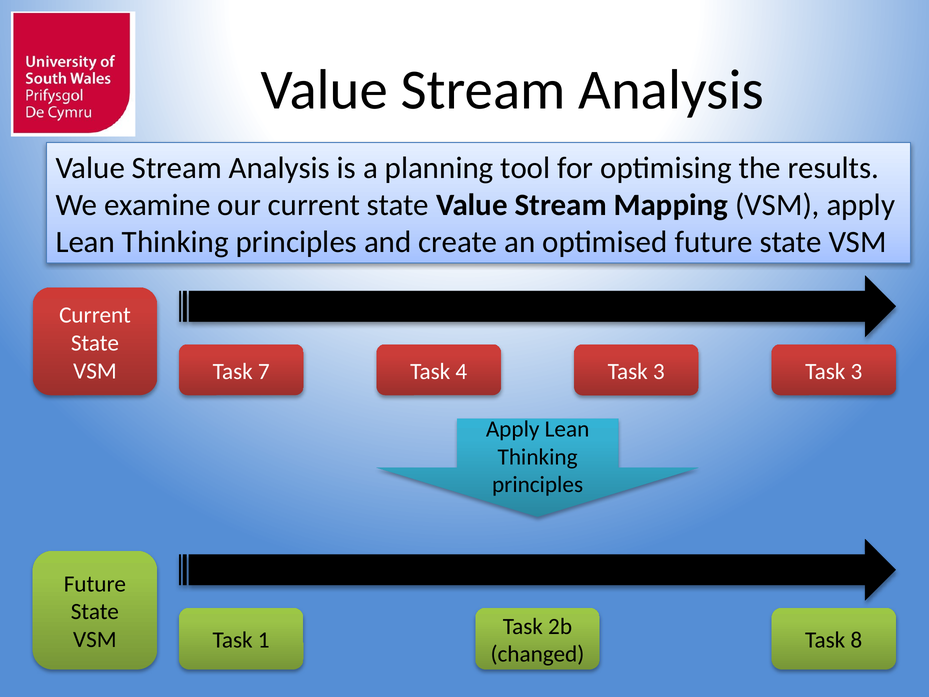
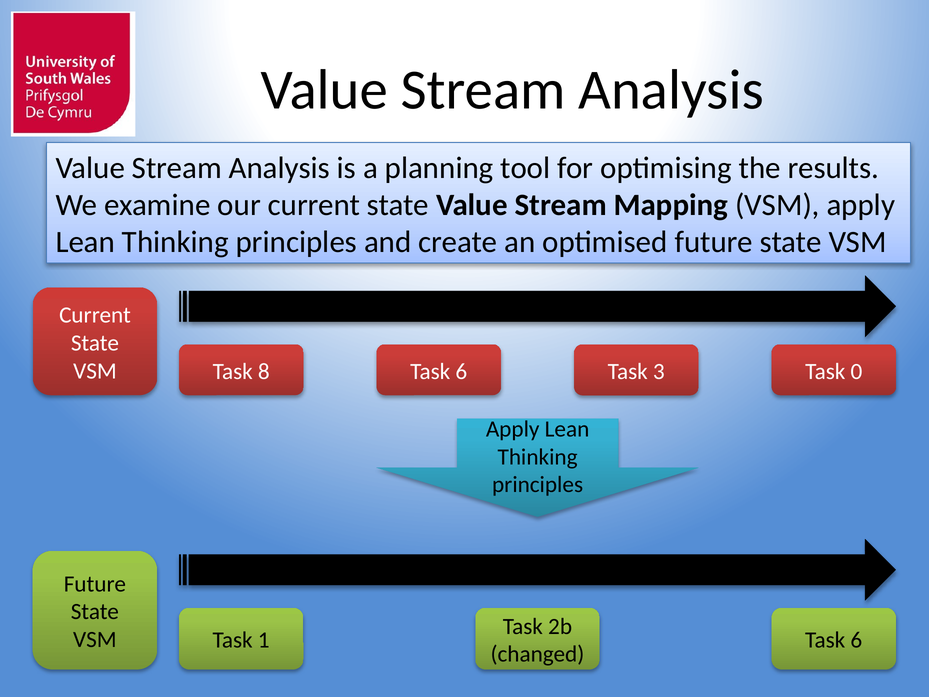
7: 7 -> 8
4 at (461, 371): 4 -> 6
3 Task 3: 3 -> 0
8 at (856, 640): 8 -> 6
